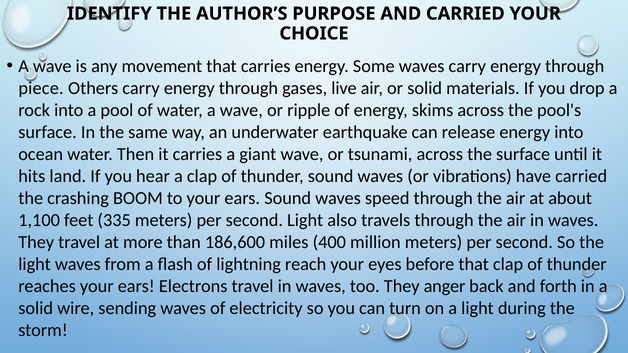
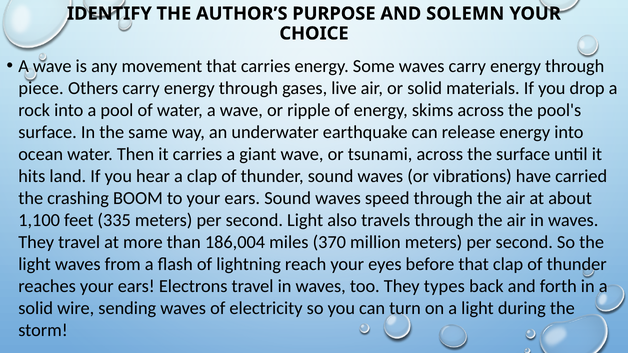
AND CARRIED: CARRIED -> SOLEMN
186,600: 186,600 -> 186,004
400: 400 -> 370
anger: anger -> types
